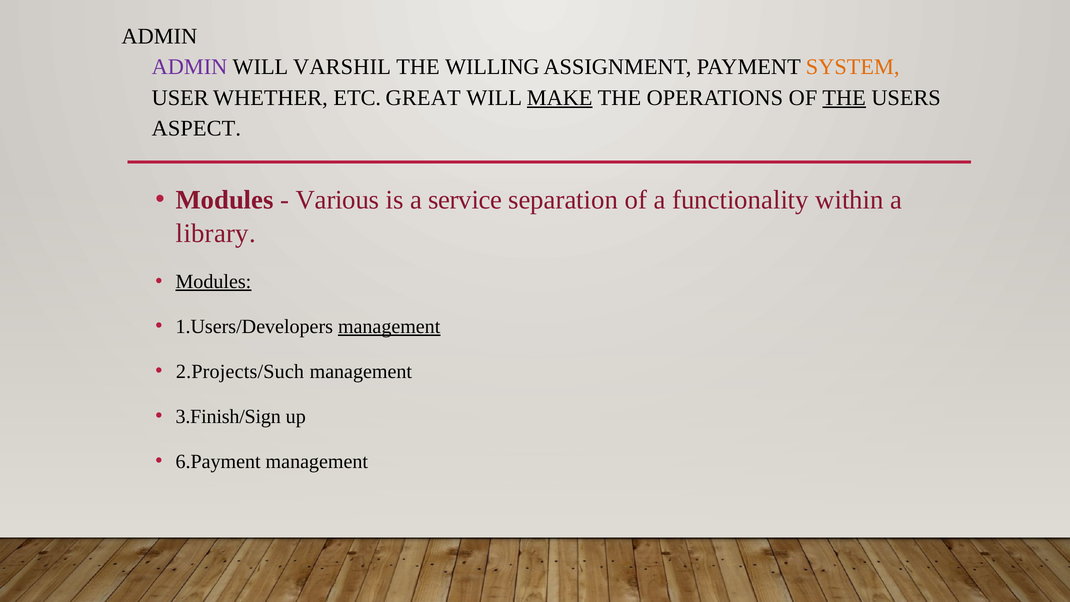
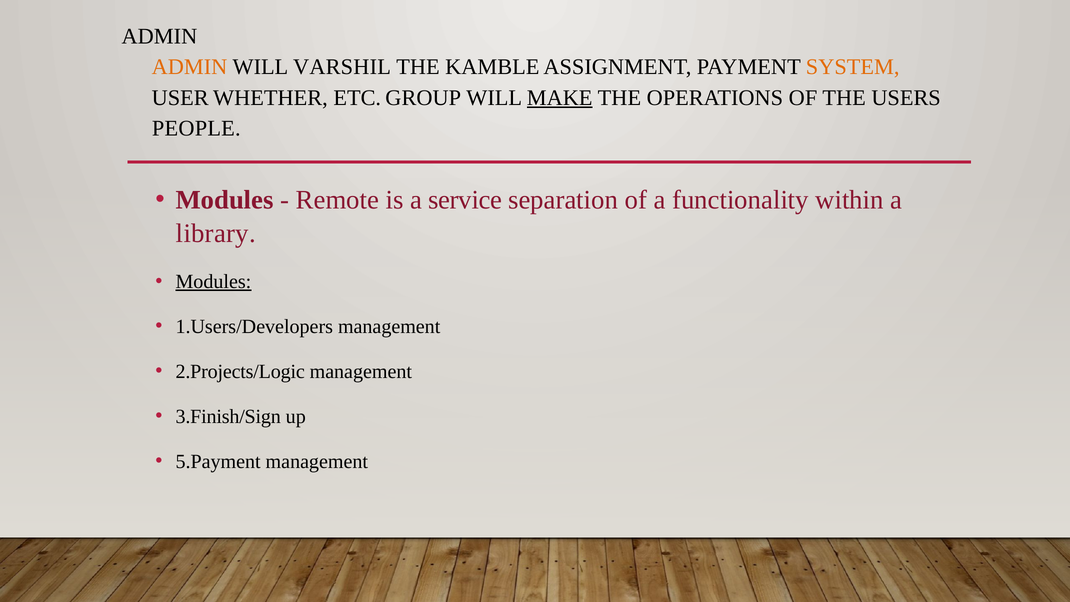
ADMIN at (190, 67) colour: purple -> orange
WILLING: WILLING -> KAMBLE
GREAT: GREAT -> GROUP
THE at (844, 98) underline: present -> none
ASPECT: ASPECT -> PEOPLE
Various: Various -> Remote
management at (389, 327) underline: present -> none
2.Projects/Such: 2.Projects/Such -> 2.Projects/Logic
6.Payment: 6.Payment -> 5.Payment
